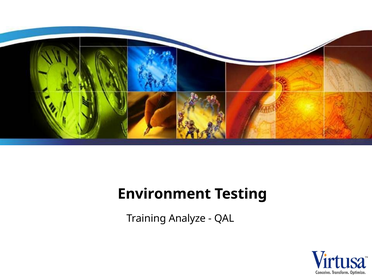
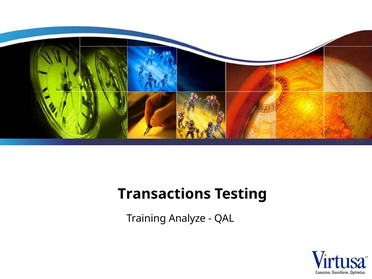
Environment: Environment -> Transactions
